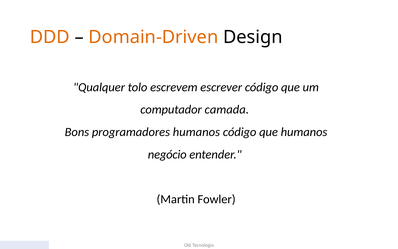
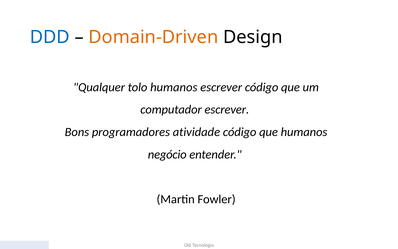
DDD colour: orange -> blue
tolo escrevem: escrevem -> humanos
computador camada: camada -> escrever
programadores humanos: humanos -> atividade
